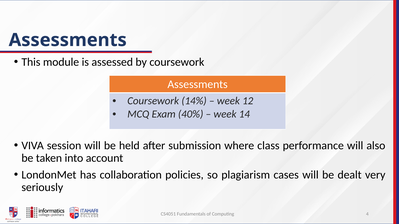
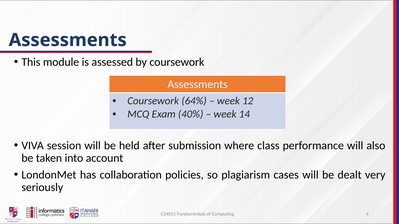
14%: 14% -> 64%
